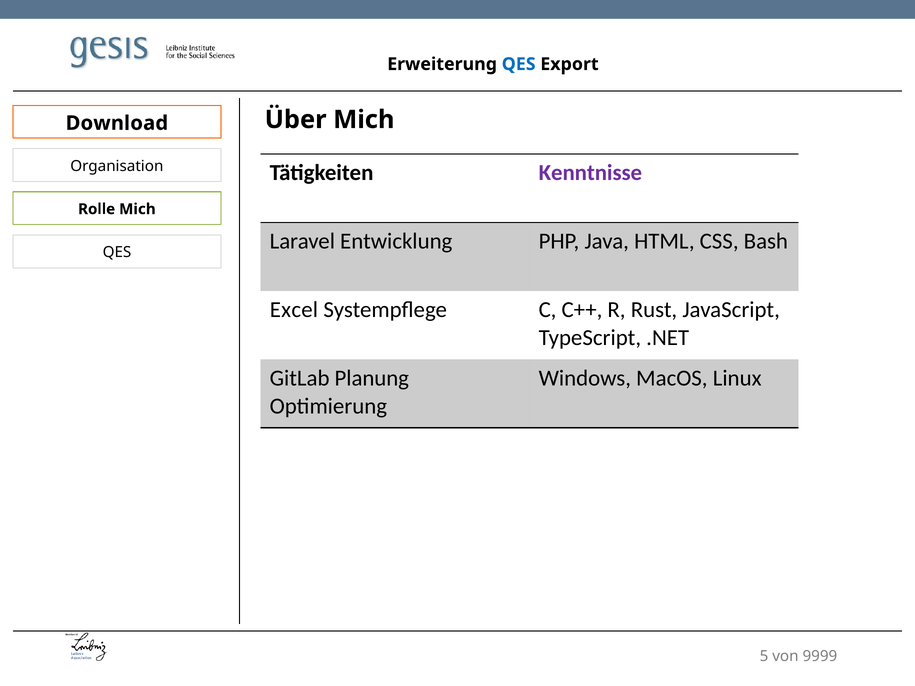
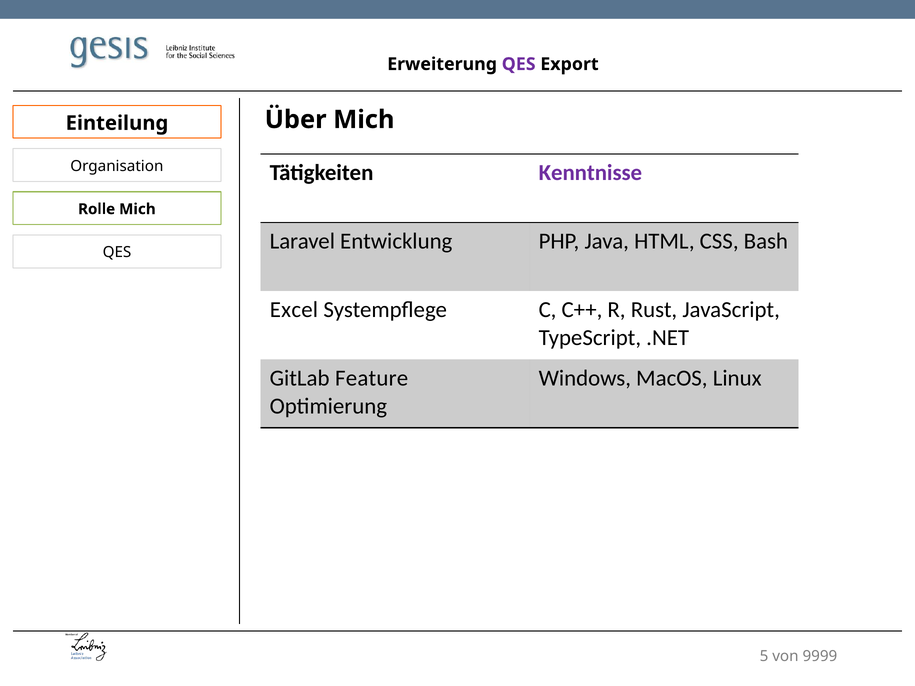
QES at (519, 64) colour: blue -> purple
Download: Download -> Einteilung
Planung: Planung -> Feature
